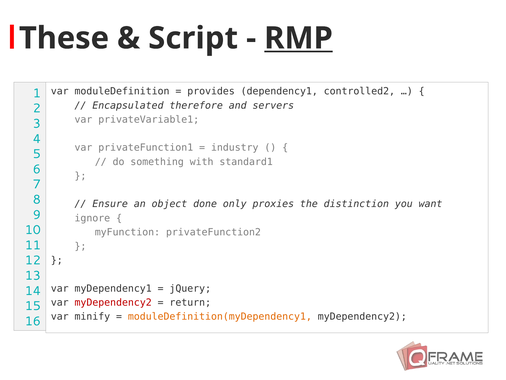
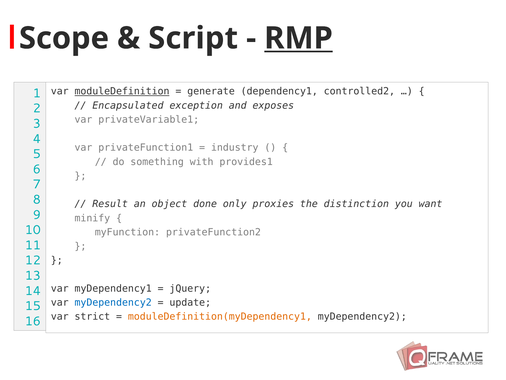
These: These -> Scope
moduleDefinition underline: none -> present
provides: provides -> generate
therefore: therefore -> exception
servers: servers -> exposes
standard1: standard1 -> provides1
Ensure: Ensure -> Result
ignore: ignore -> minify
myDependency2 at (113, 302) colour: red -> blue
return: return -> update
minify: minify -> strict
